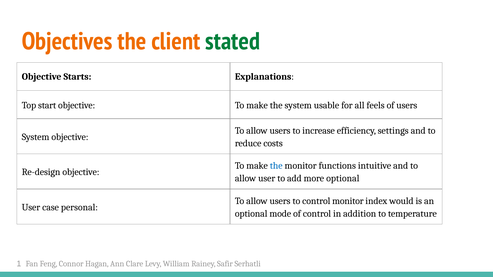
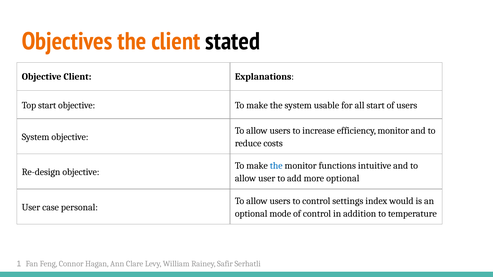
stated colour: green -> black
Objective Starts: Starts -> Client
all feels: feels -> start
efficiency settings: settings -> monitor
control monitor: monitor -> settings
